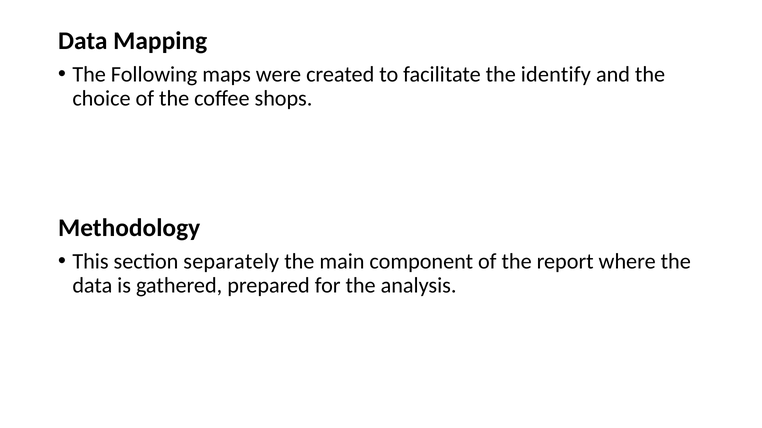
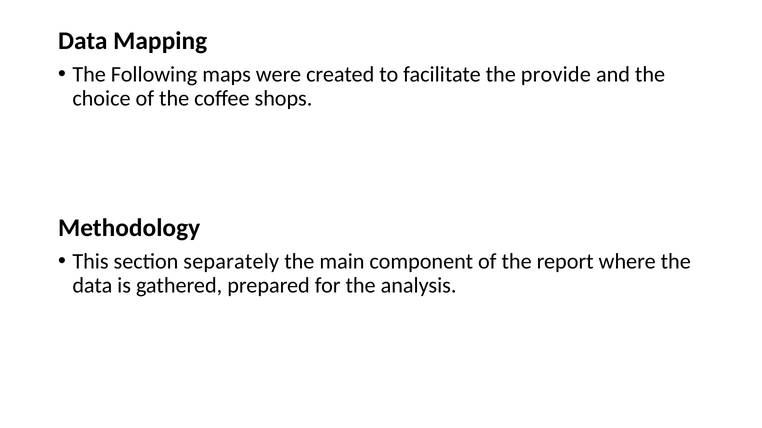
identify: identify -> provide
